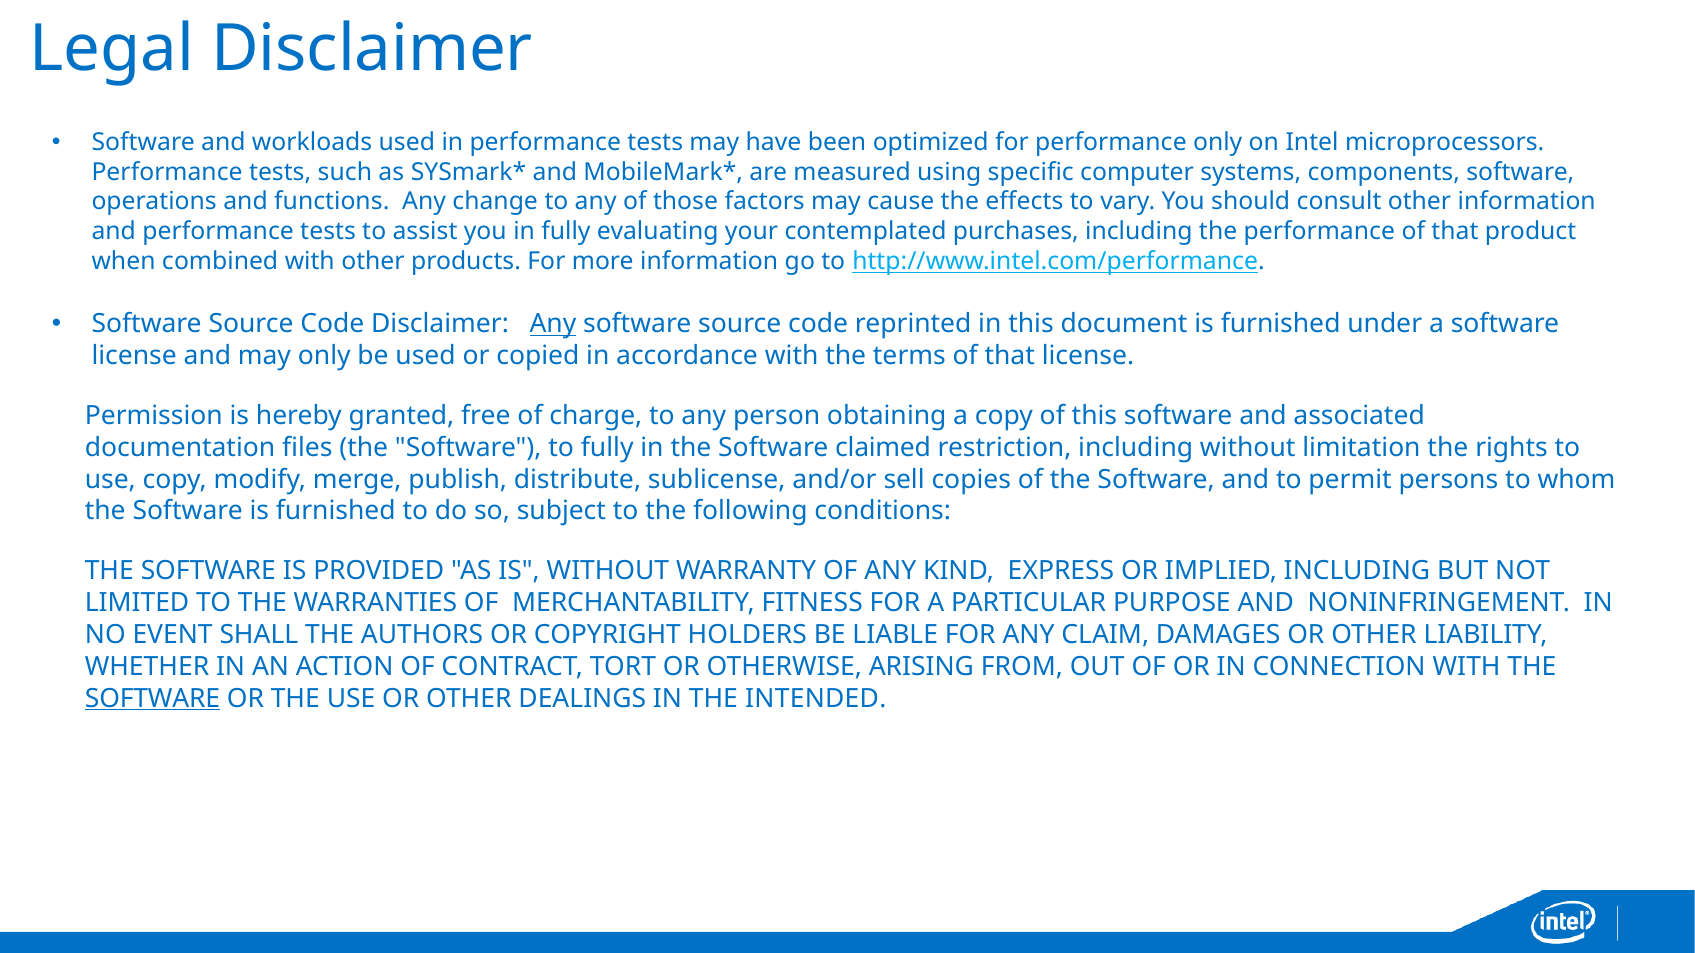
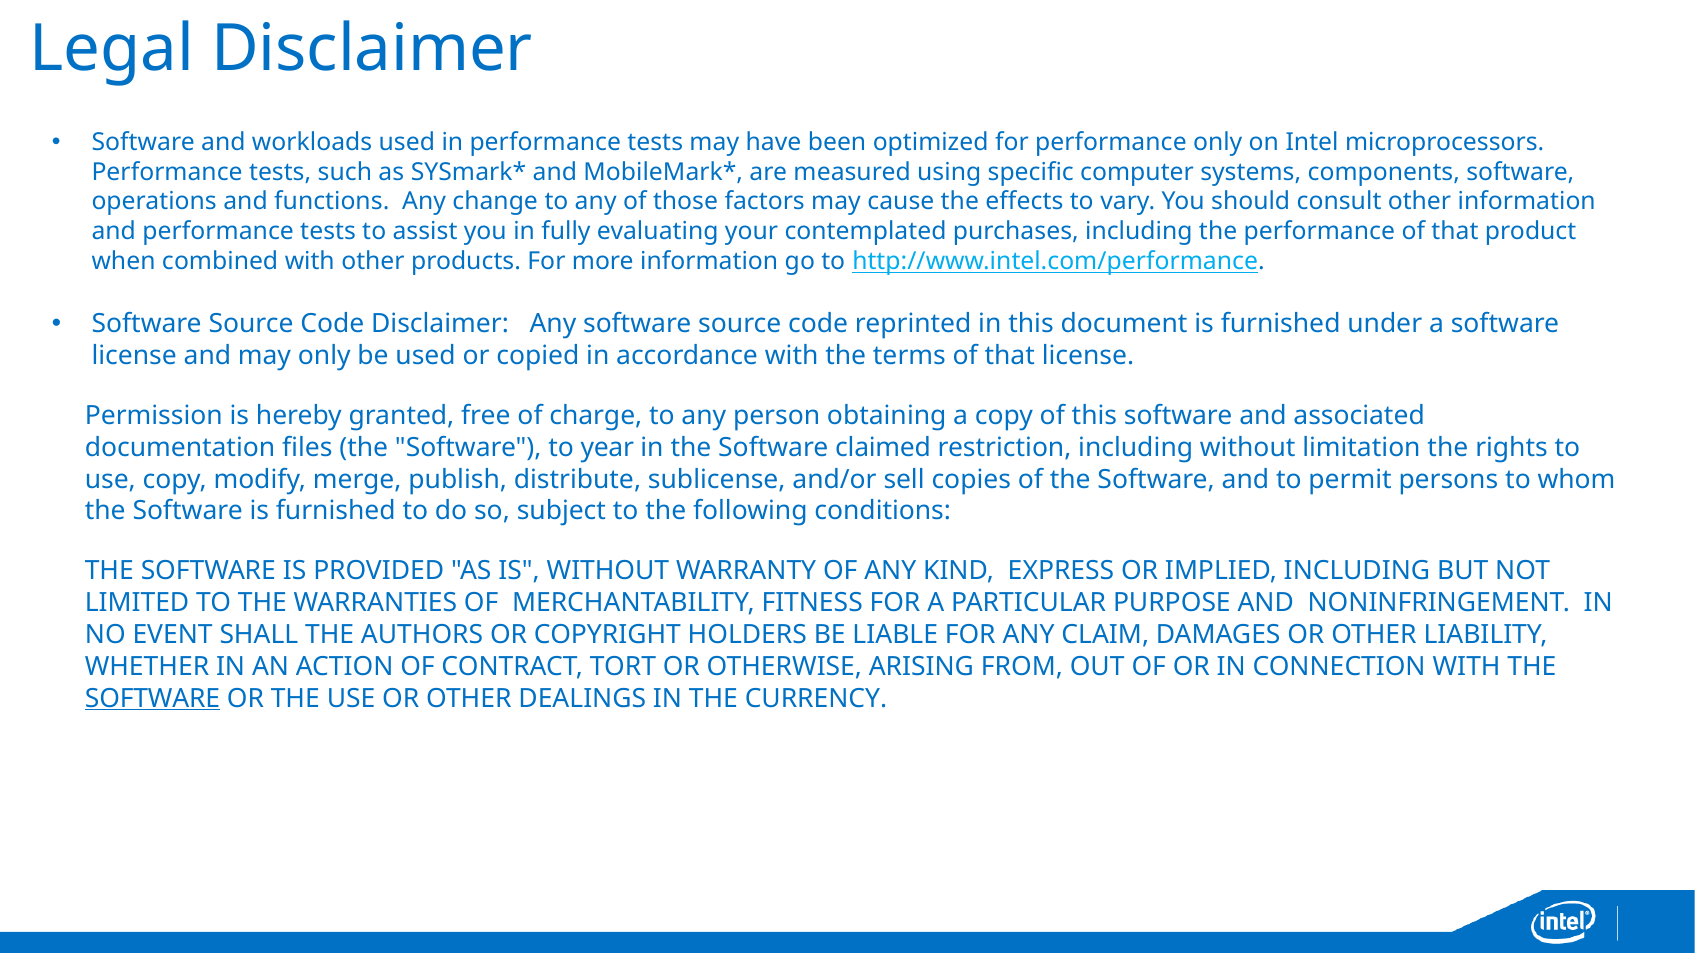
Any at (553, 324) underline: present -> none
to fully: fully -> year
INTENDED: INTENDED -> CURRENCY
